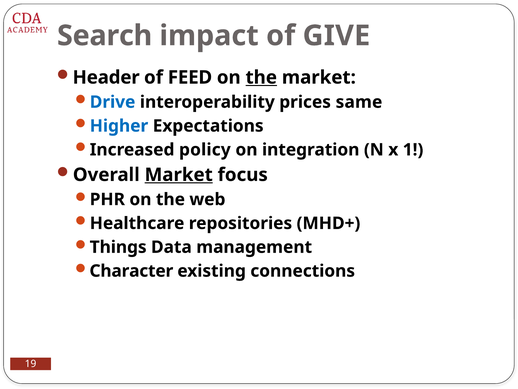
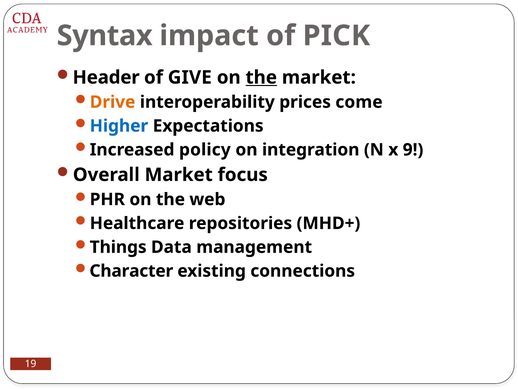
Search: Search -> Syntax
GIVE: GIVE -> PICK
FEED: FEED -> GIVE
Drive colour: blue -> orange
same: same -> come
1: 1 -> 9
Market at (179, 175) underline: present -> none
